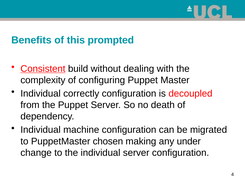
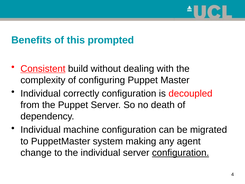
chosen: chosen -> system
under: under -> agent
configuration at (181, 153) underline: none -> present
